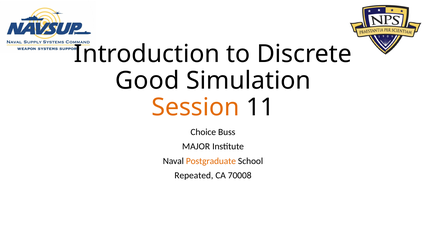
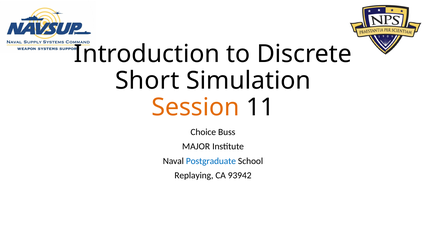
Good: Good -> Short
Postgraduate colour: orange -> blue
Repeated: Repeated -> Replaying
70008: 70008 -> 93942
